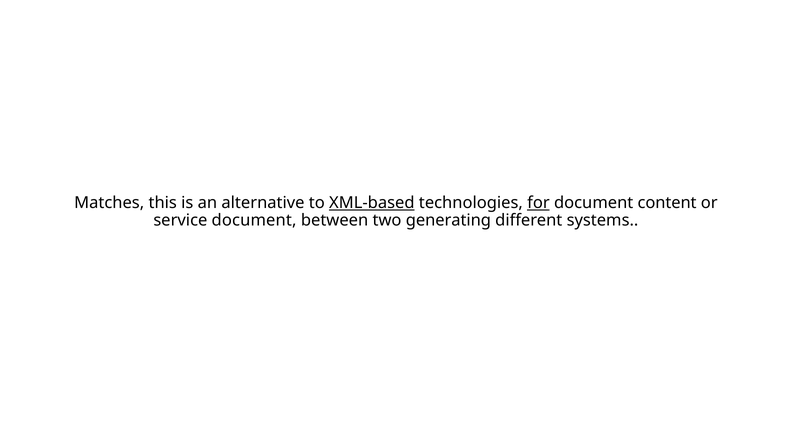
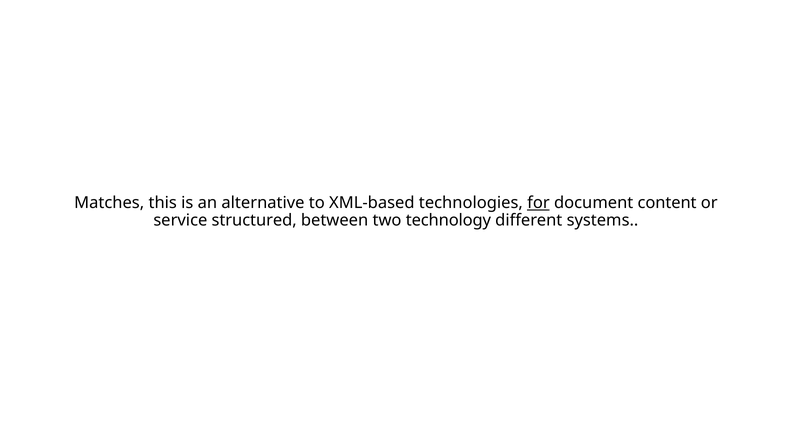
XML-based underline: present -> none
service document: document -> structured
generating: generating -> technology
